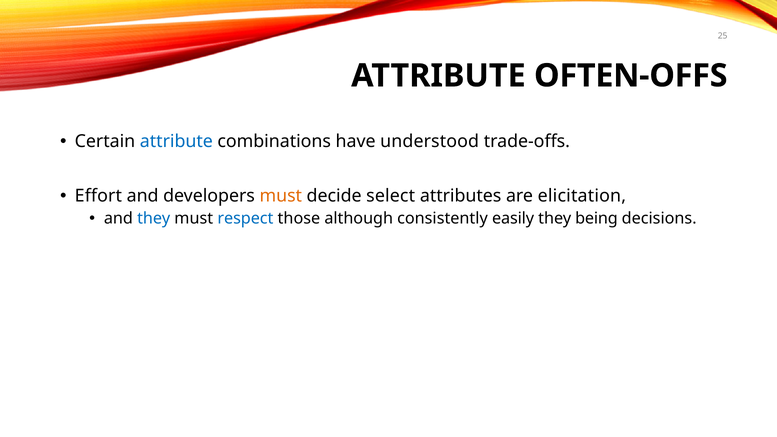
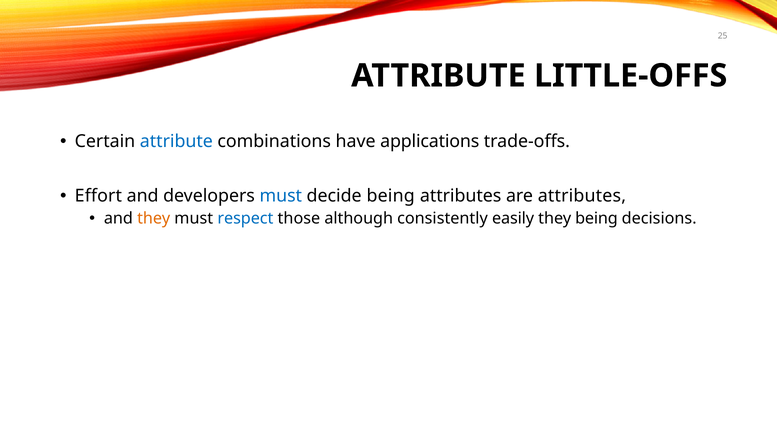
OFTEN-OFFS: OFTEN-OFFS -> LITTLE-OFFS
understood: understood -> applications
must at (281, 196) colour: orange -> blue
decide select: select -> being
are elicitation: elicitation -> attributes
they at (154, 218) colour: blue -> orange
